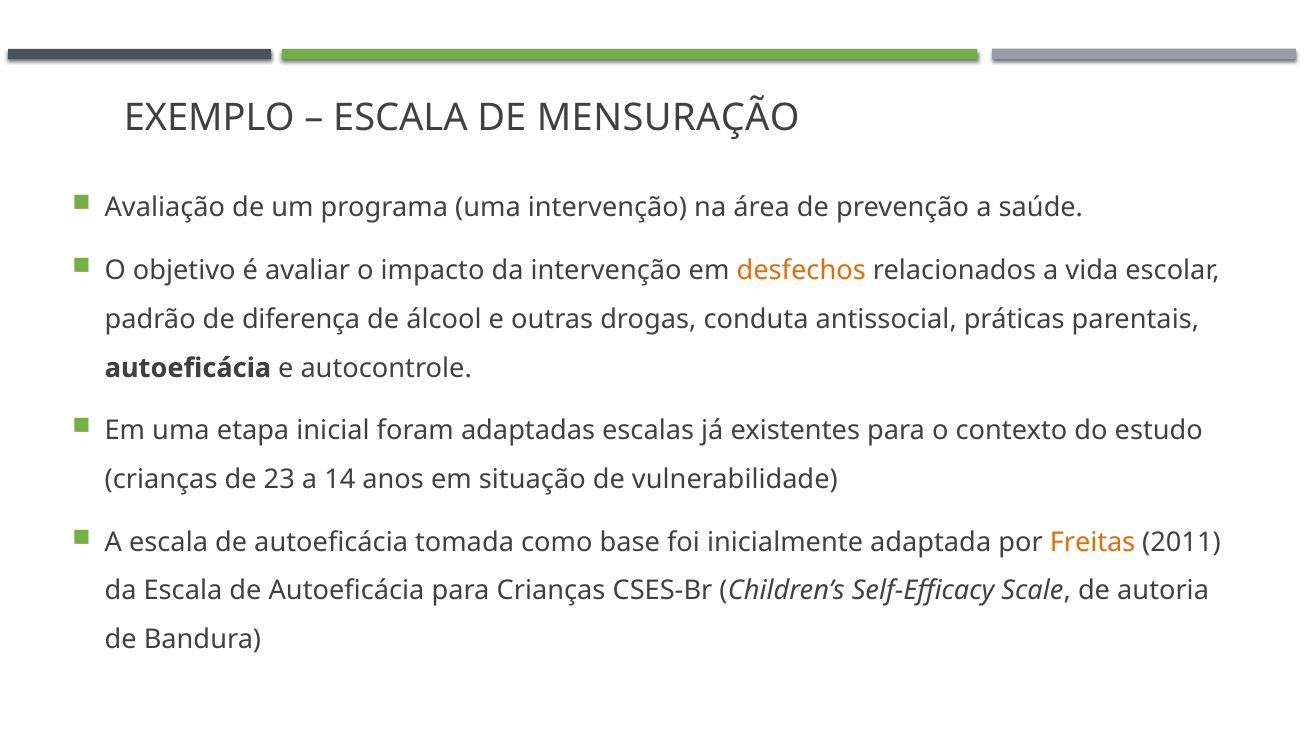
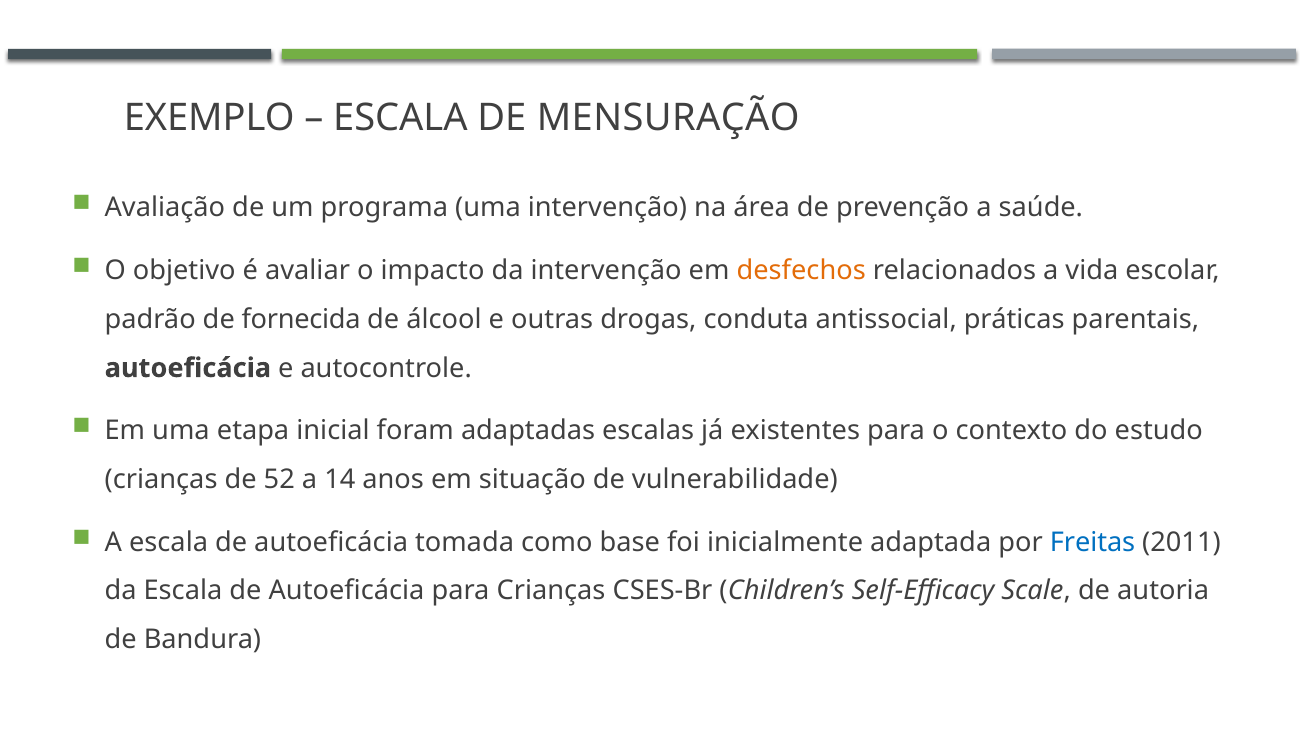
diferença: diferença -> fornecida
23: 23 -> 52
Freitas colour: orange -> blue
